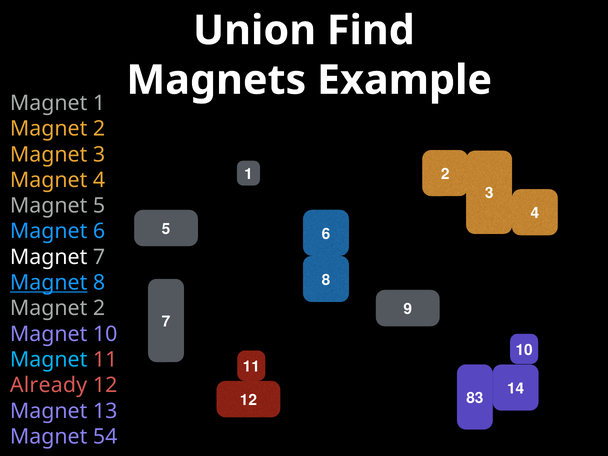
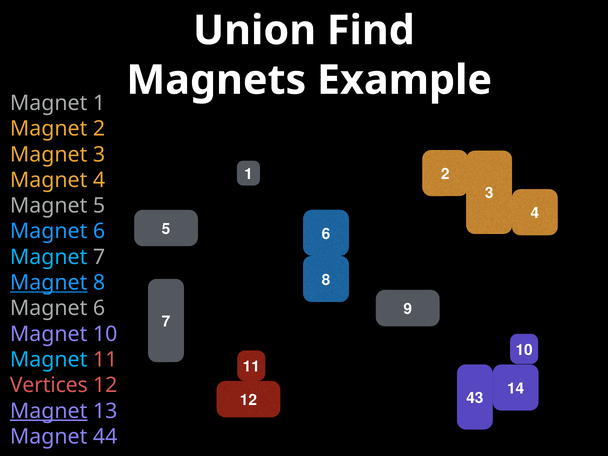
Magnet at (49, 257) colour: white -> light blue
2 at (99, 308): 2 -> 6
Already: Already -> Vertices
83: 83 -> 43
Magnet at (49, 411) underline: none -> present
54: 54 -> 44
